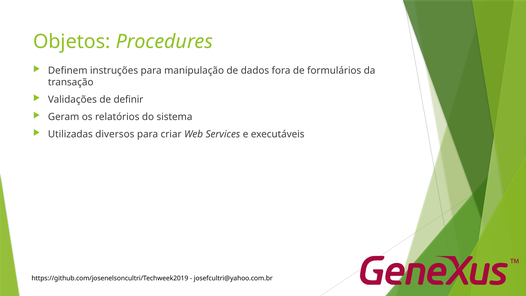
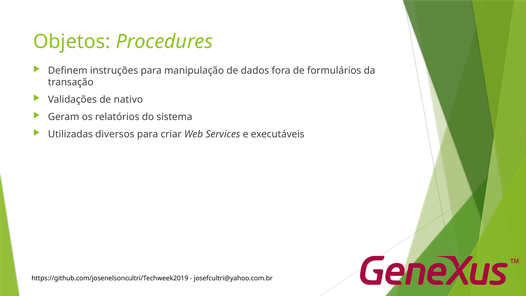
definir: definir -> nativo
